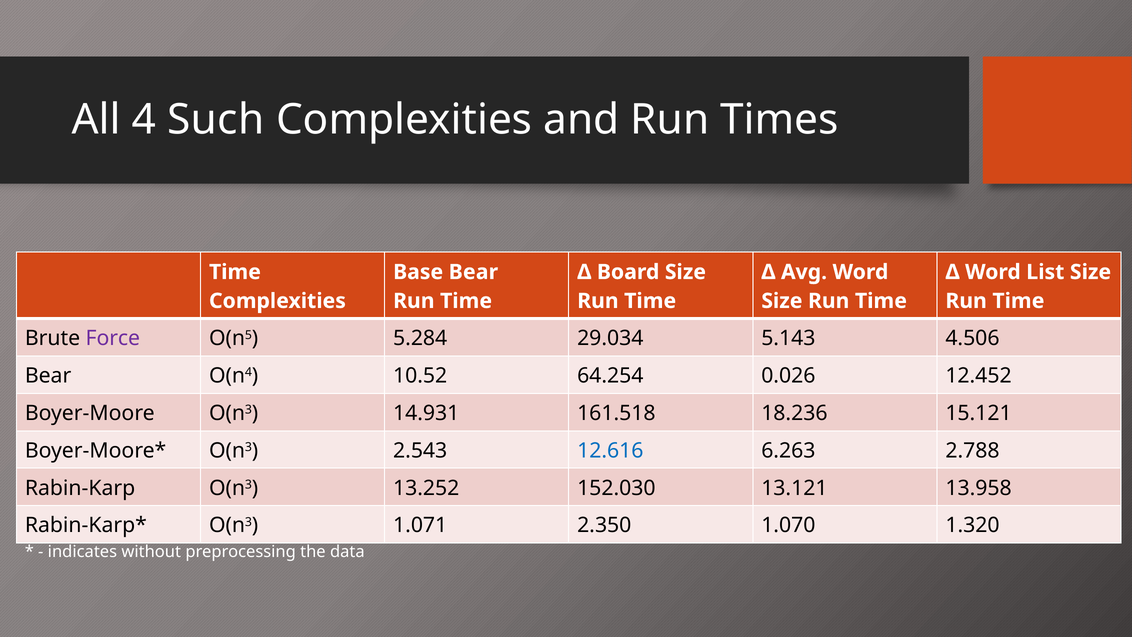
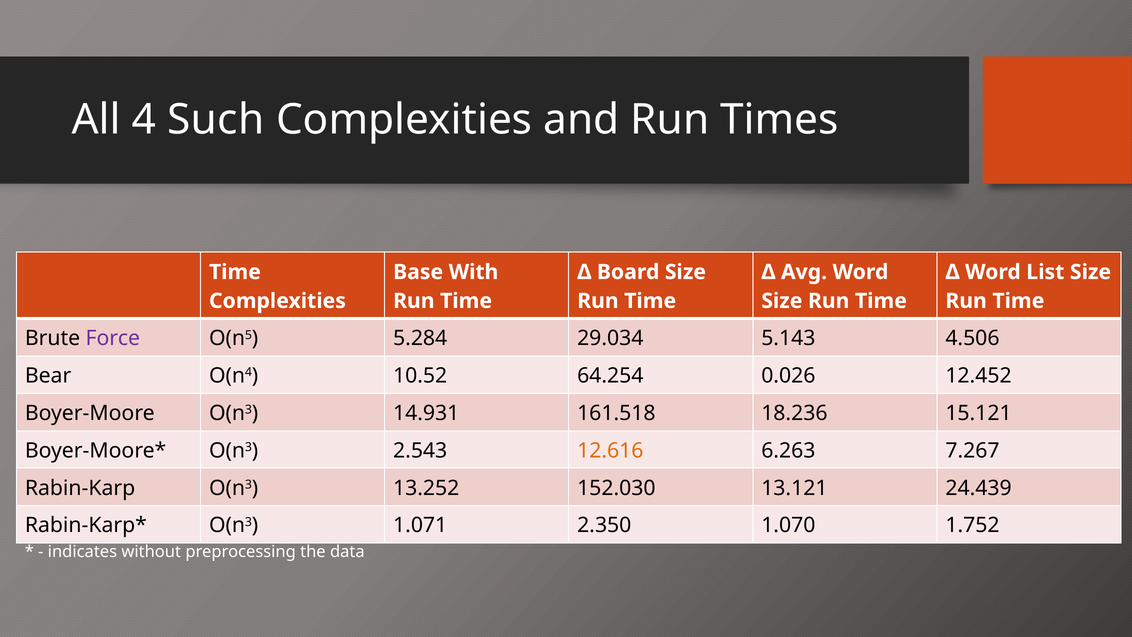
Base Bear: Bear -> With
12.616 colour: blue -> orange
2.788: 2.788 -> 7.267
13.958: 13.958 -> 24.439
1.320: 1.320 -> 1.752
